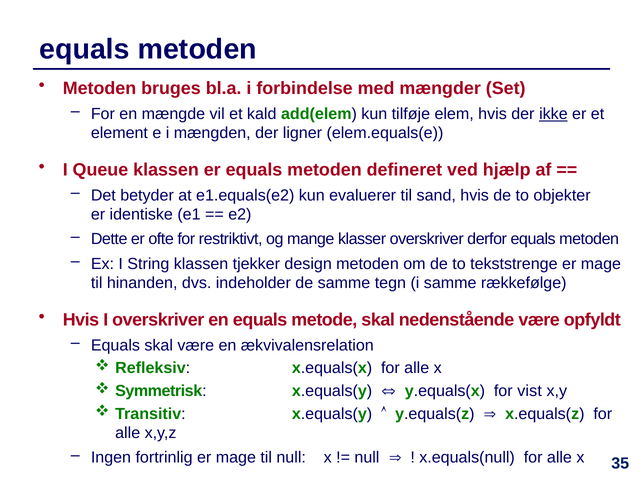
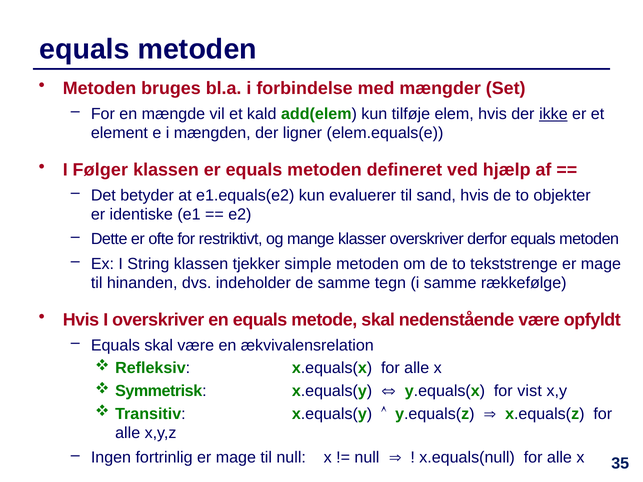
Queue: Queue -> Følger
design: design -> simple
